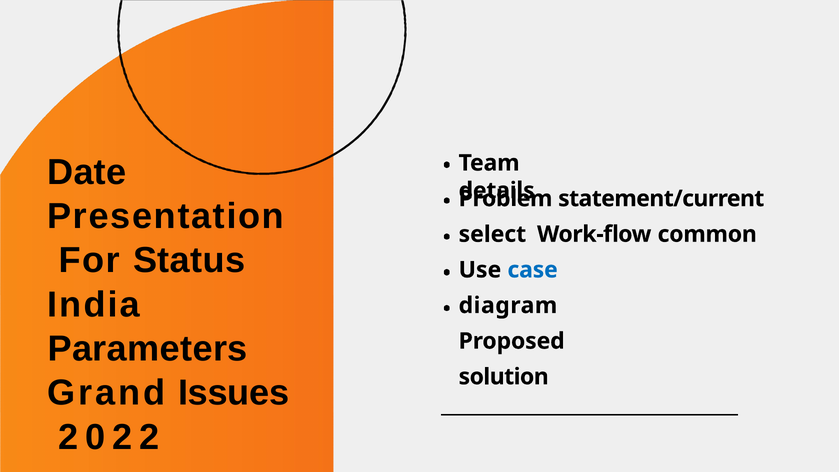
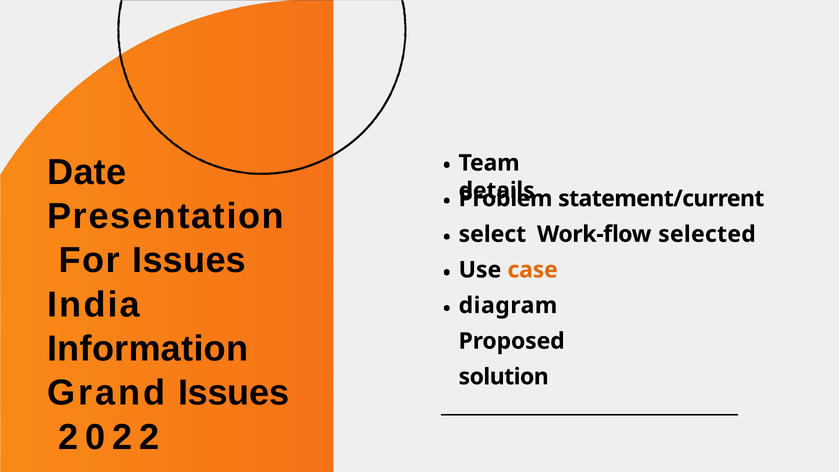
common: common -> selected
For Status: Status -> Issues
case colour: blue -> orange
Parameters: Parameters -> Information
